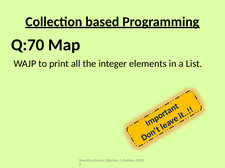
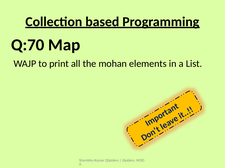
integer: integer -> mohan
